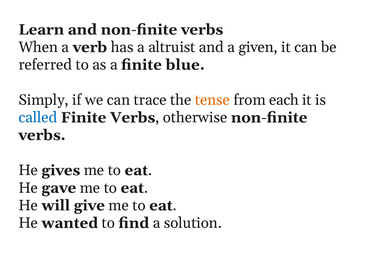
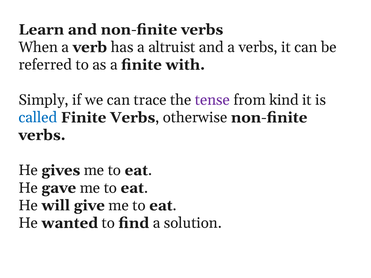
a given: given -> verbs
blue: blue -> with
tense colour: orange -> purple
each: each -> kind
